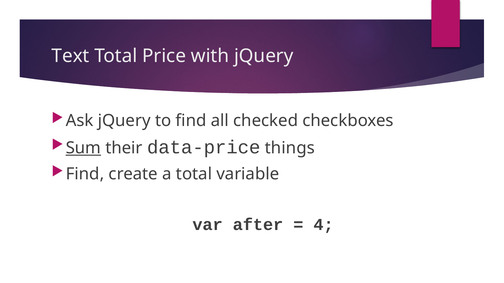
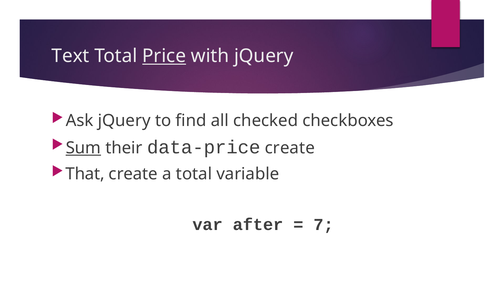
Price underline: none -> present
data-price things: things -> create
Find at (85, 174): Find -> That
4: 4 -> 7
